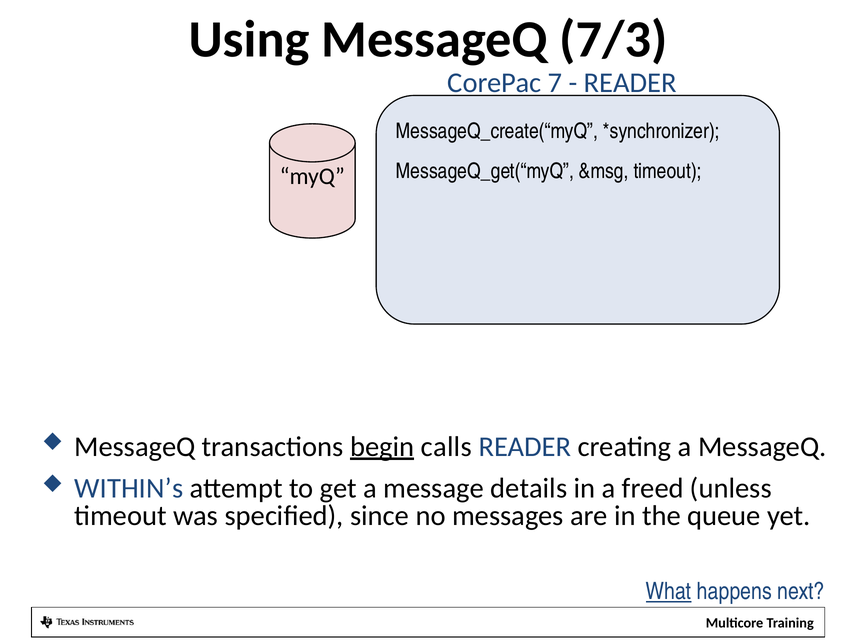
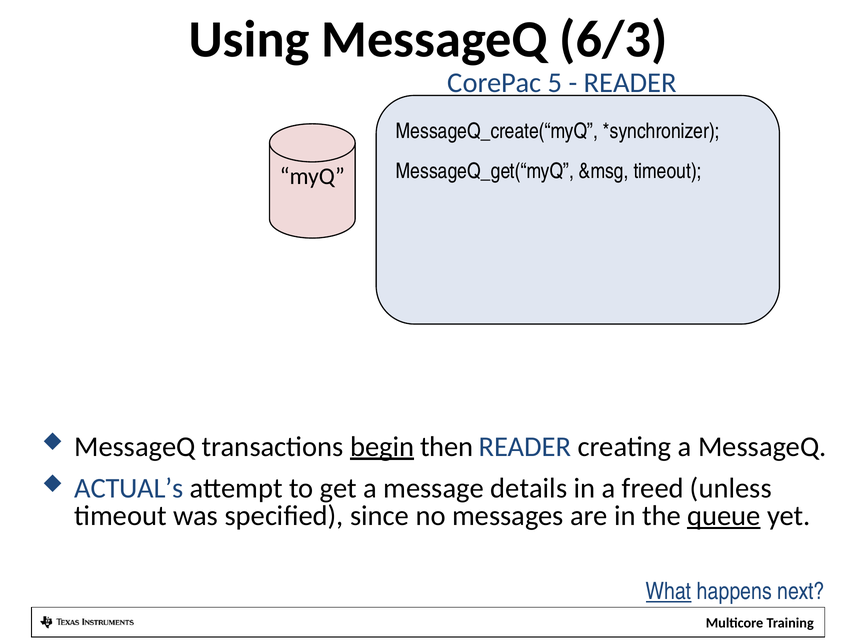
7/3: 7/3 -> 6/3
7: 7 -> 5
calls: calls -> then
WITHIN’s: WITHIN’s -> ACTUAL’s
queue underline: none -> present
